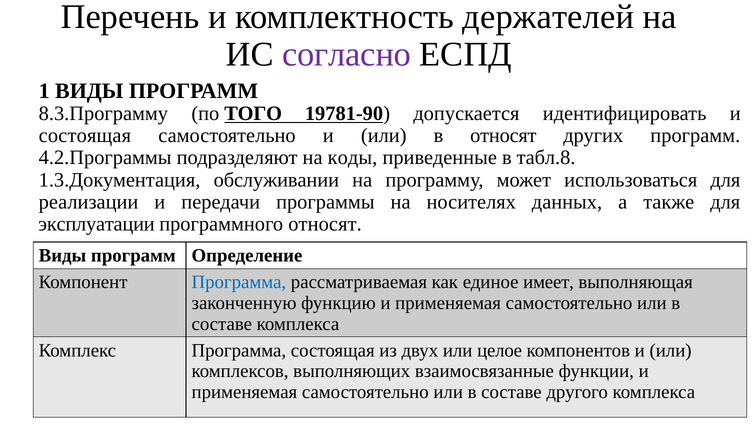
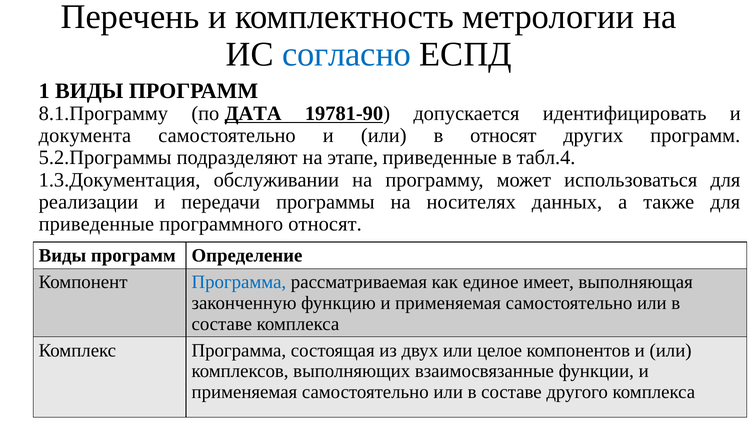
держателей: держателей -> метрологии
согласно colour: purple -> blue
8.3.Программу: 8.3.Программу -> 8.1.Программу
ТОГО: ТОГО -> ДАТА
состоящая at (85, 136): состоящая -> документа
4.2.Программы: 4.2.Программы -> 5.2.Программы
коды: коды -> этапе
табл.8: табл.8 -> табл.4
эксплуатации at (97, 224): эксплуатации -> приведенные
